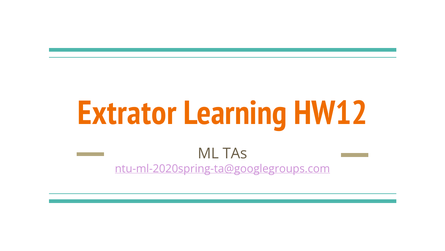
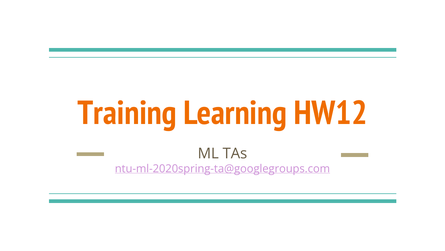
Extrator: Extrator -> Training
